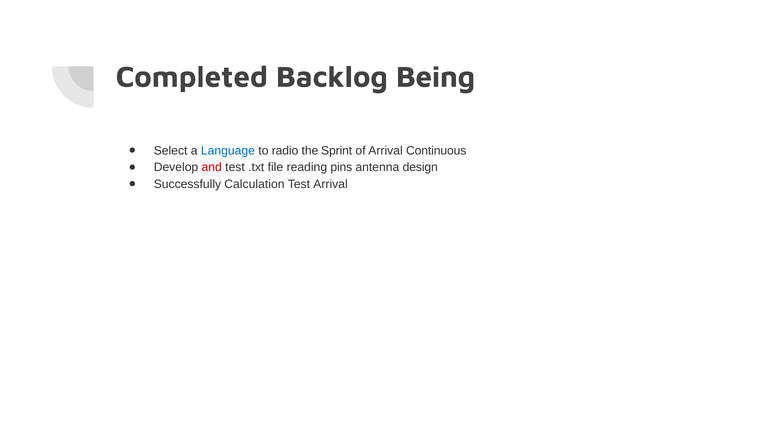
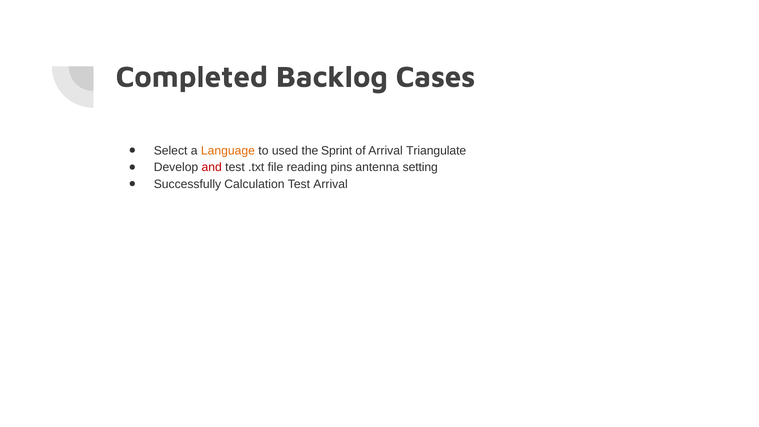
Being: Being -> Cases
Language colour: blue -> orange
radio: radio -> used
Continuous: Continuous -> Triangulate
design: design -> setting
